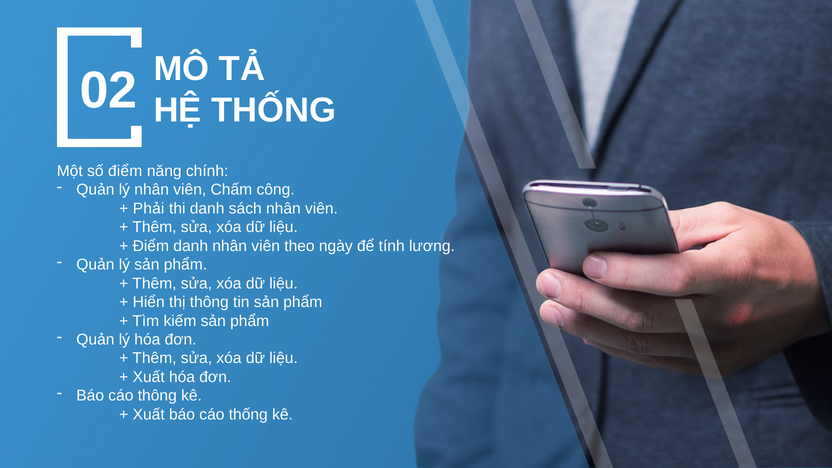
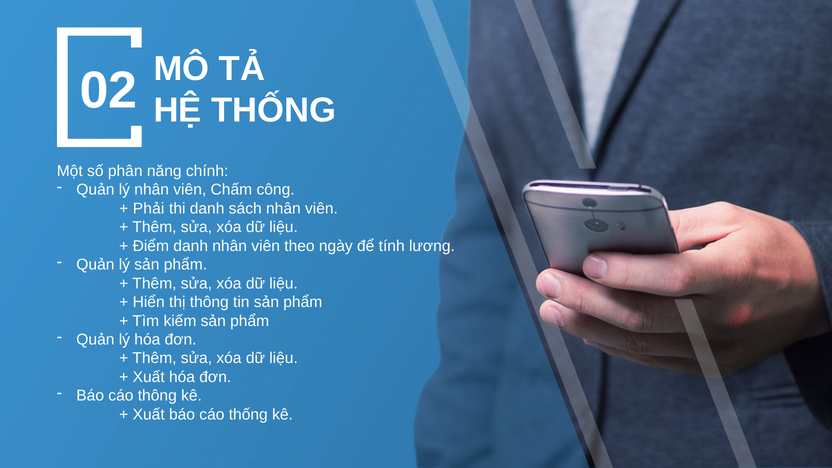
số điểm: điểm -> phân
